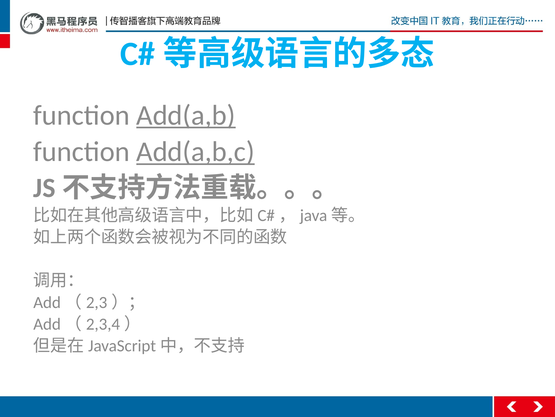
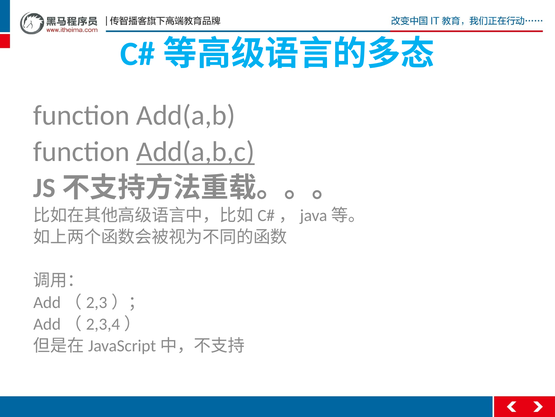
Add(a,b underline: present -> none
